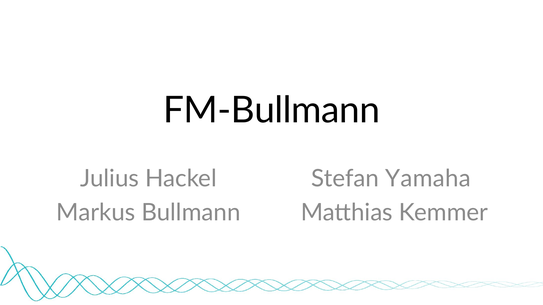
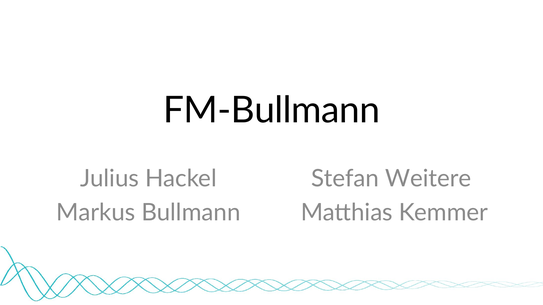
Yamaha: Yamaha -> Weitere
